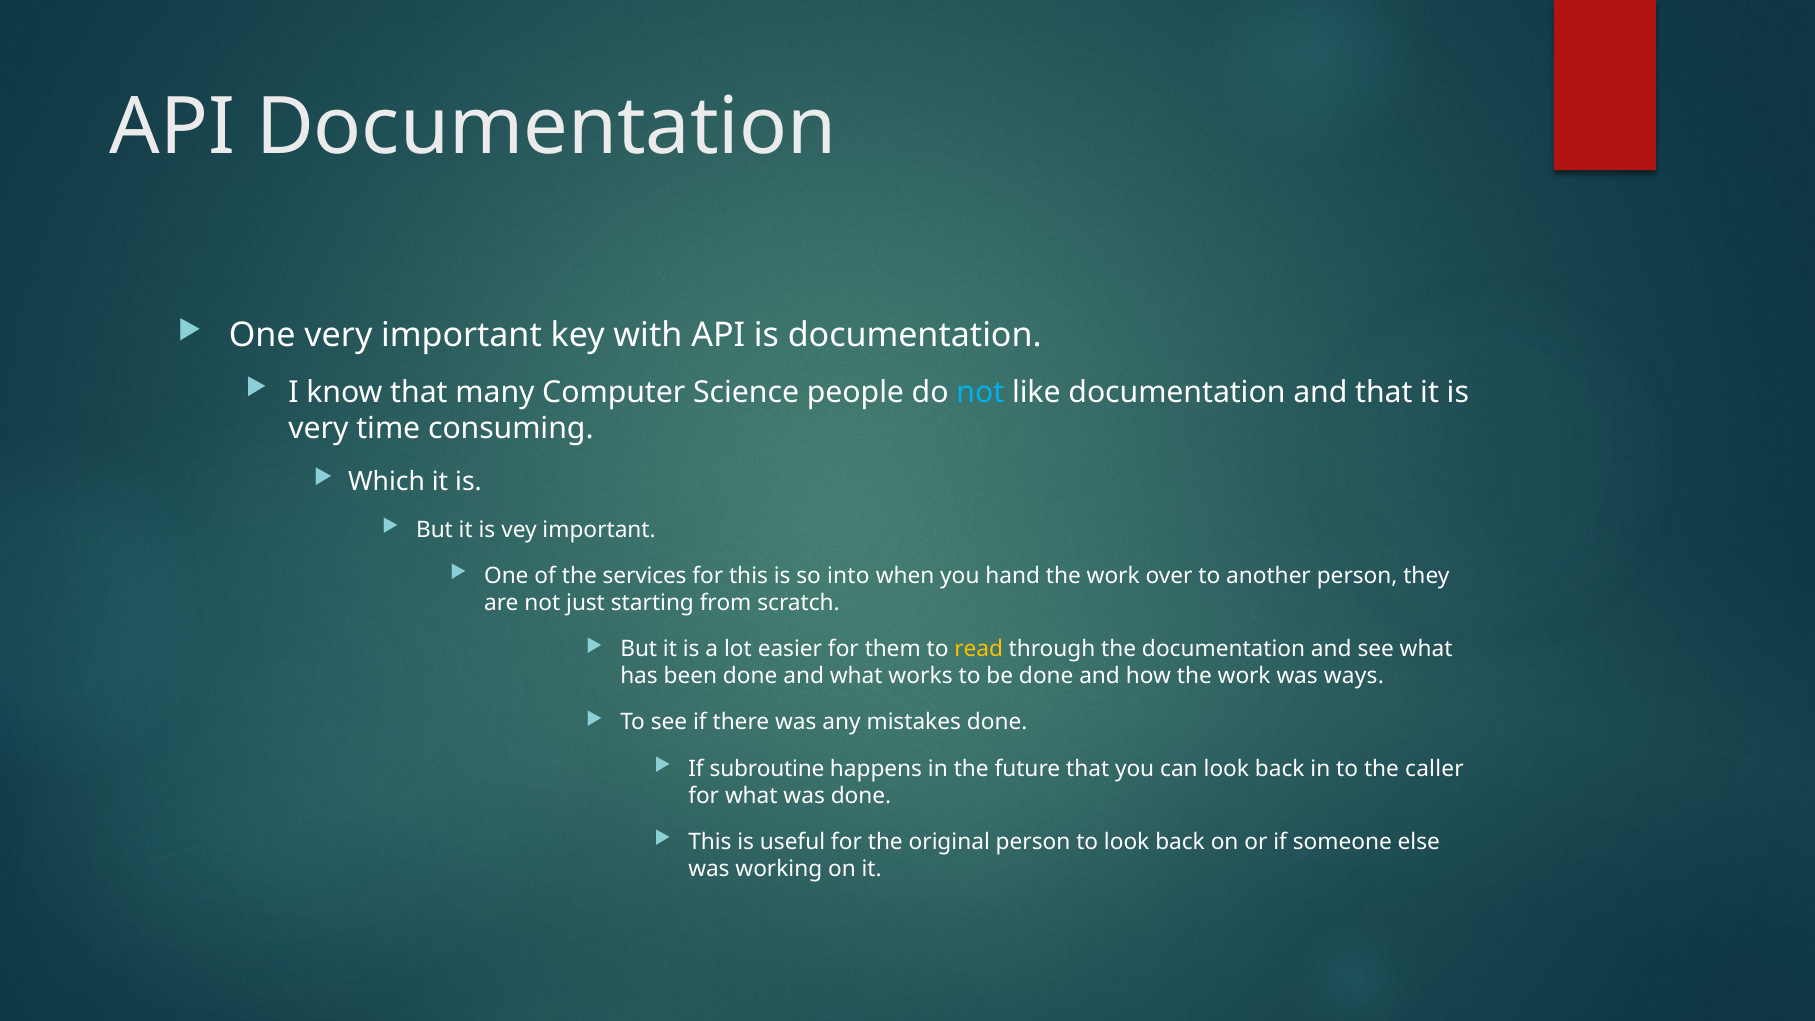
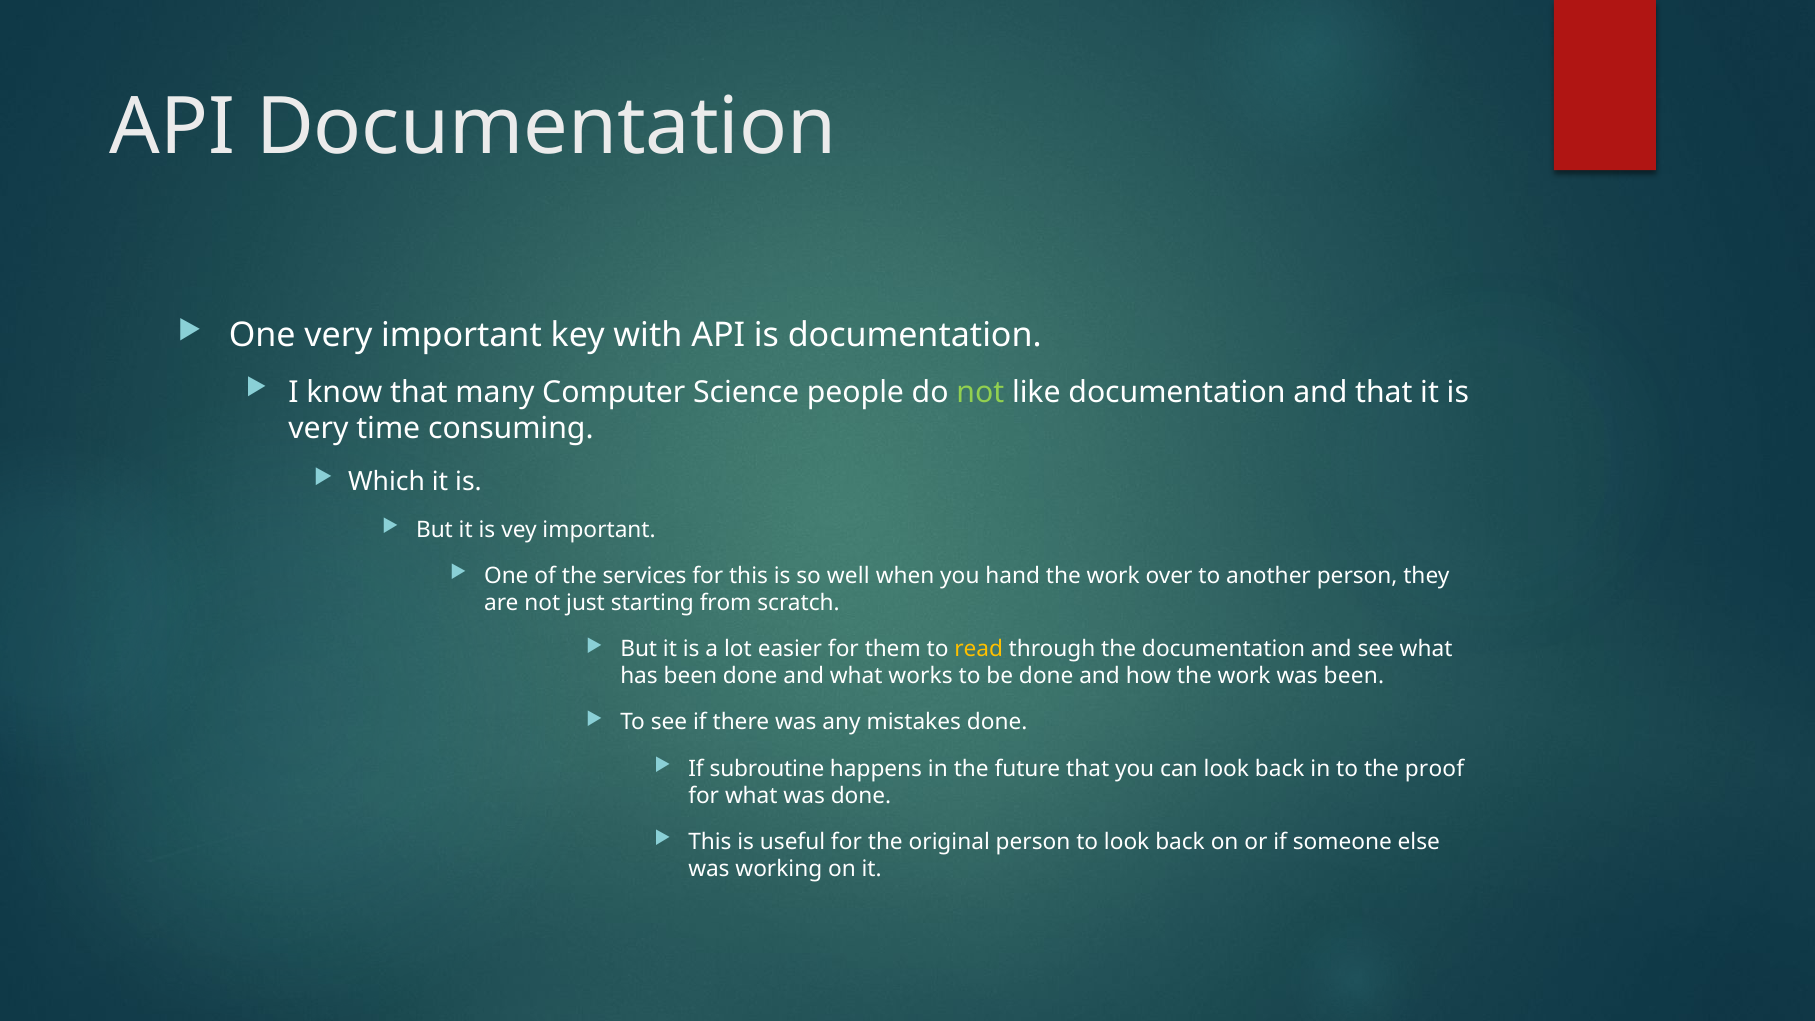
not at (980, 392) colour: light blue -> light green
into: into -> well
was ways: ways -> been
caller: caller -> proof
